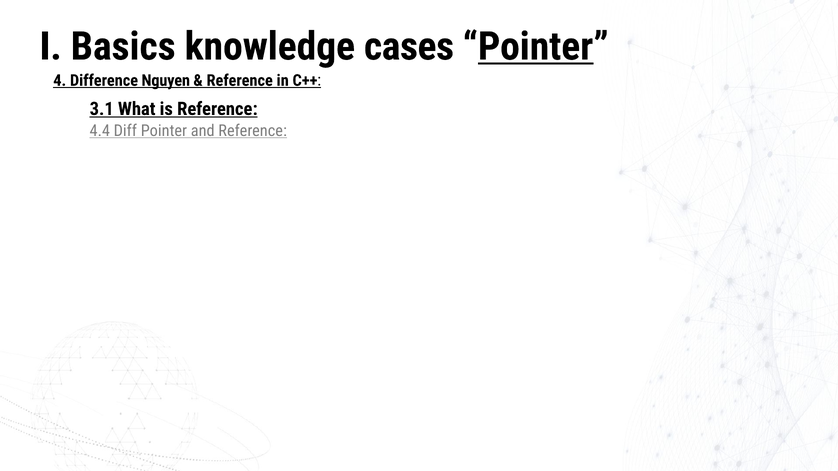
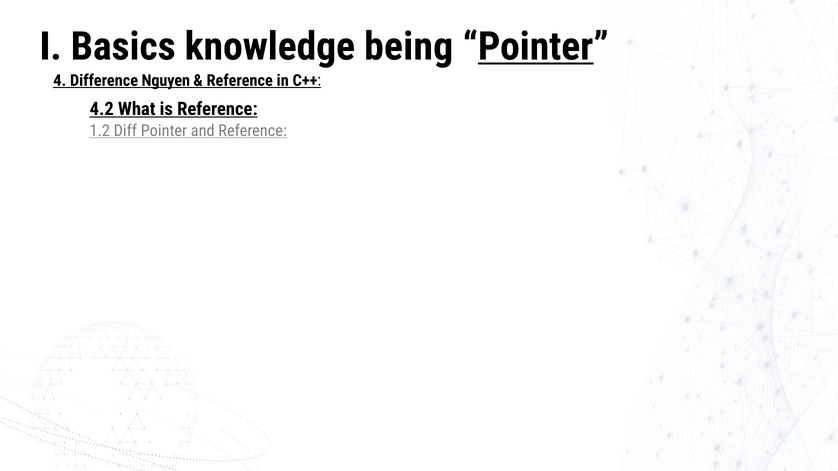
cases: cases -> being
3.1: 3.1 -> 4.2
4.4: 4.4 -> 1.2
